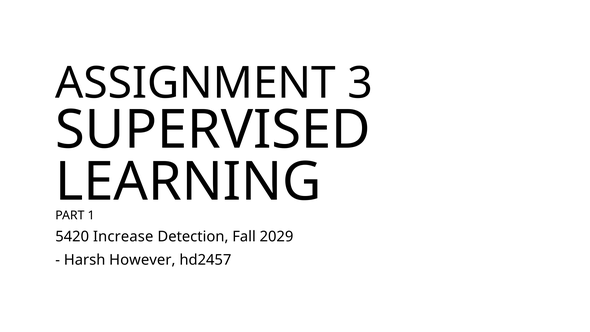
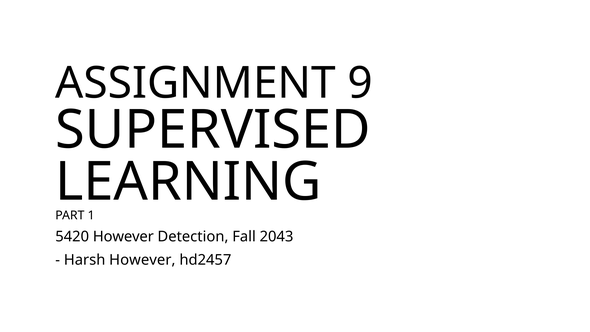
3: 3 -> 9
5420 Increase: Increase -> However
2029: 2029 -> 2043
